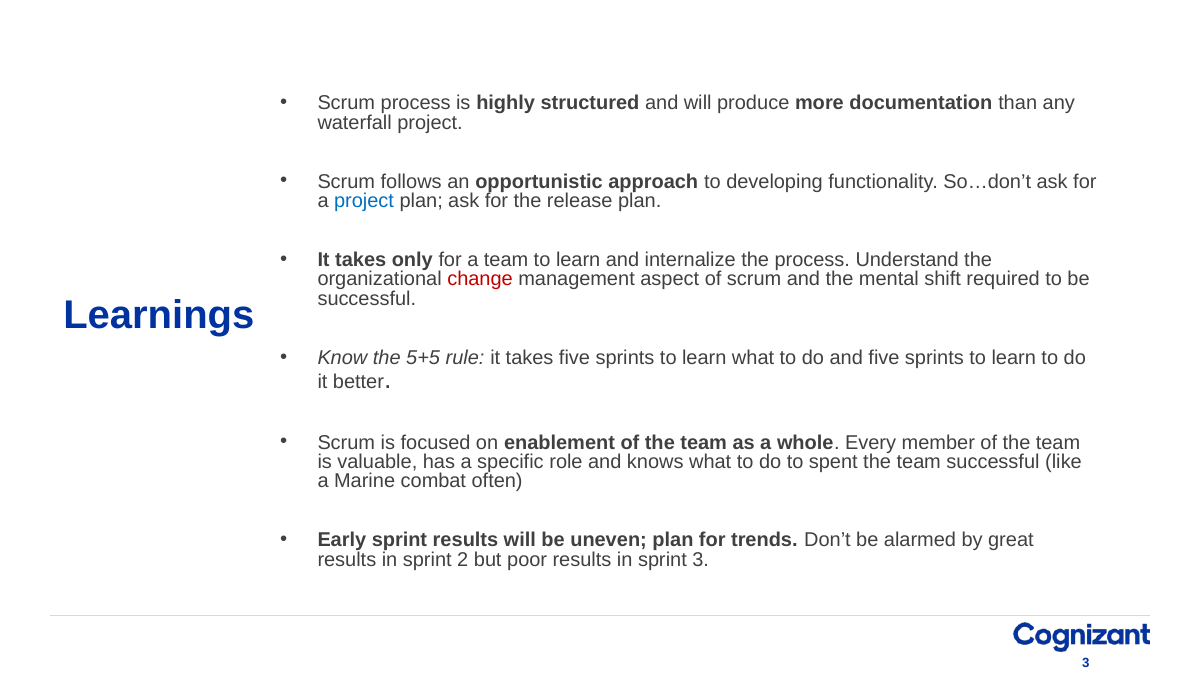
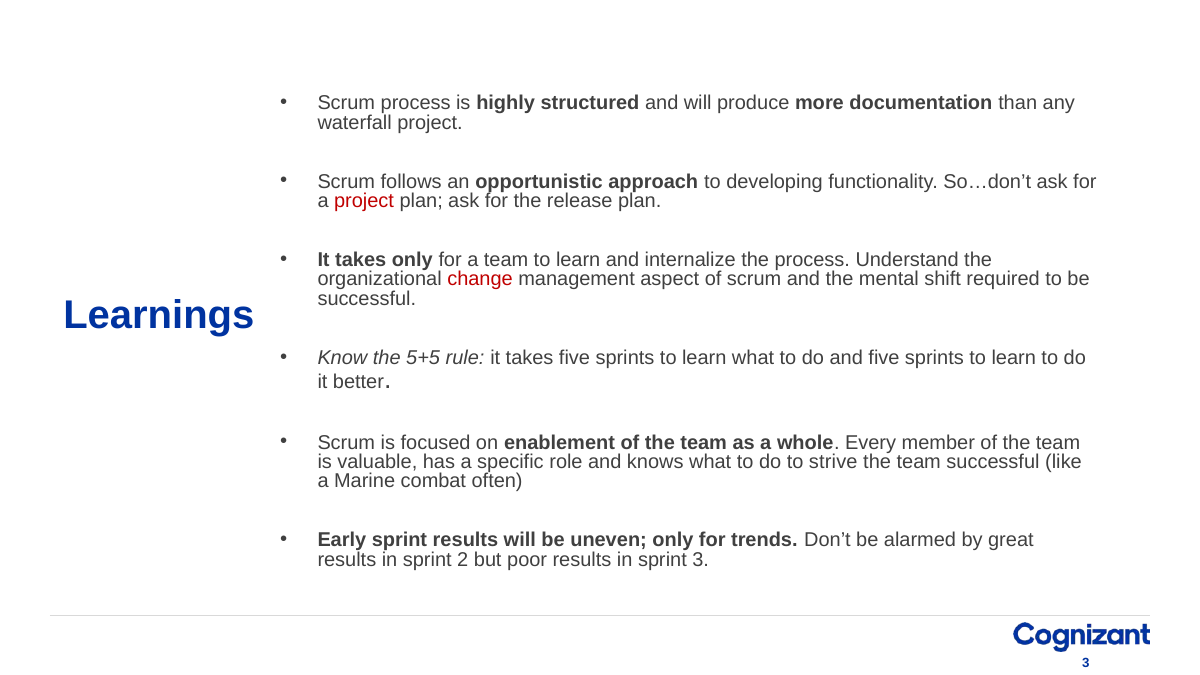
project at (364, 201) colour: blue -> red
spent: spent -> strive
uneven plan: plan -> only
